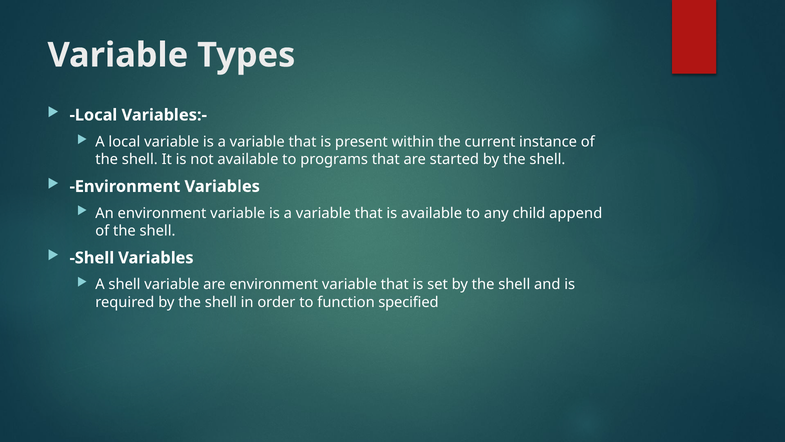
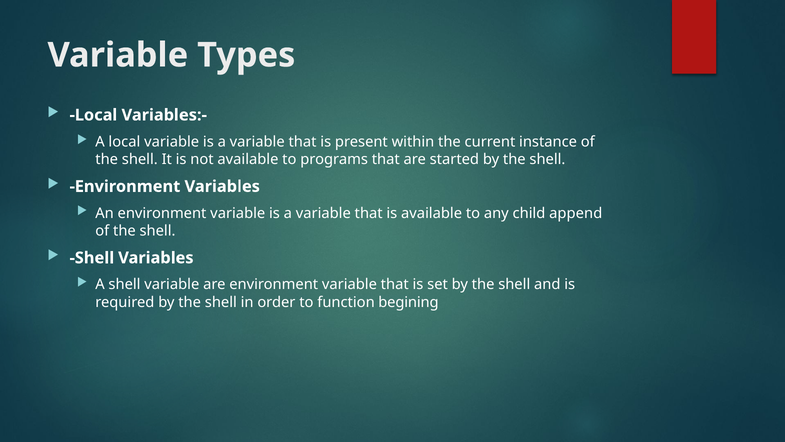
specified: specified -> begining
